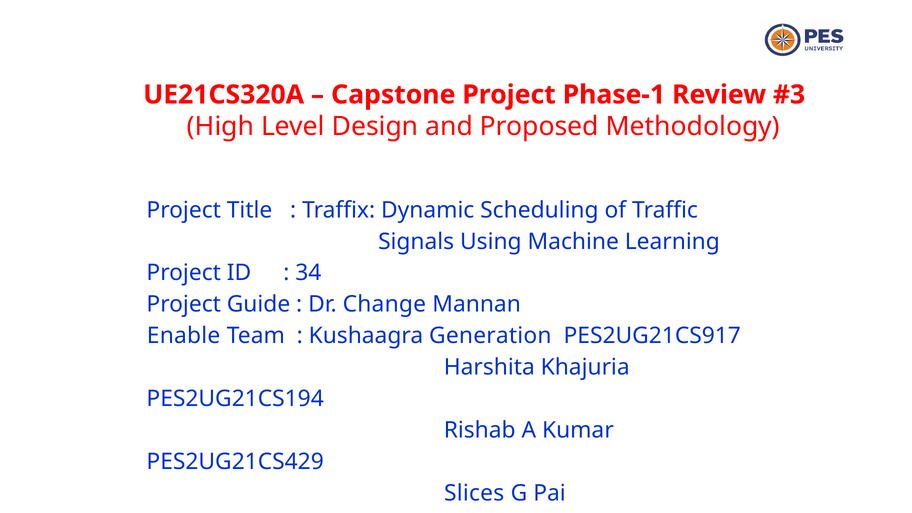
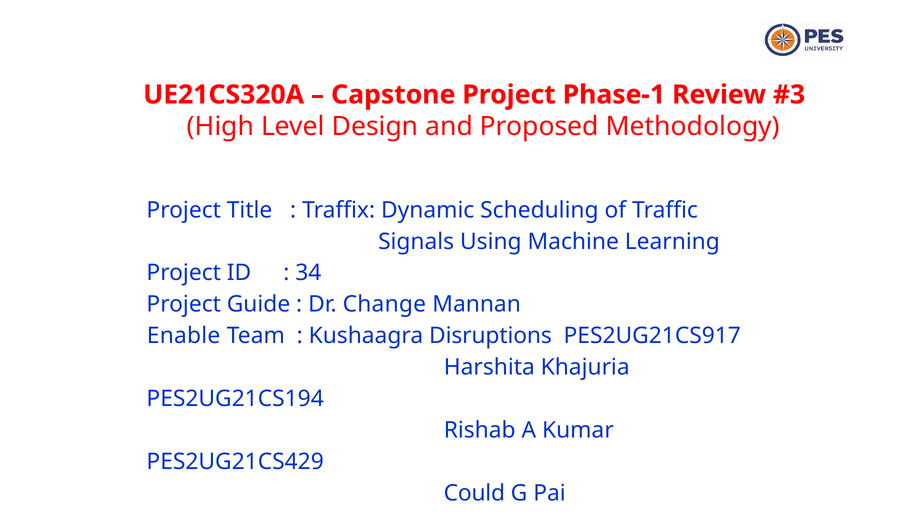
Generation: Generation -> Disruptions
Slices: Slices -> Could
